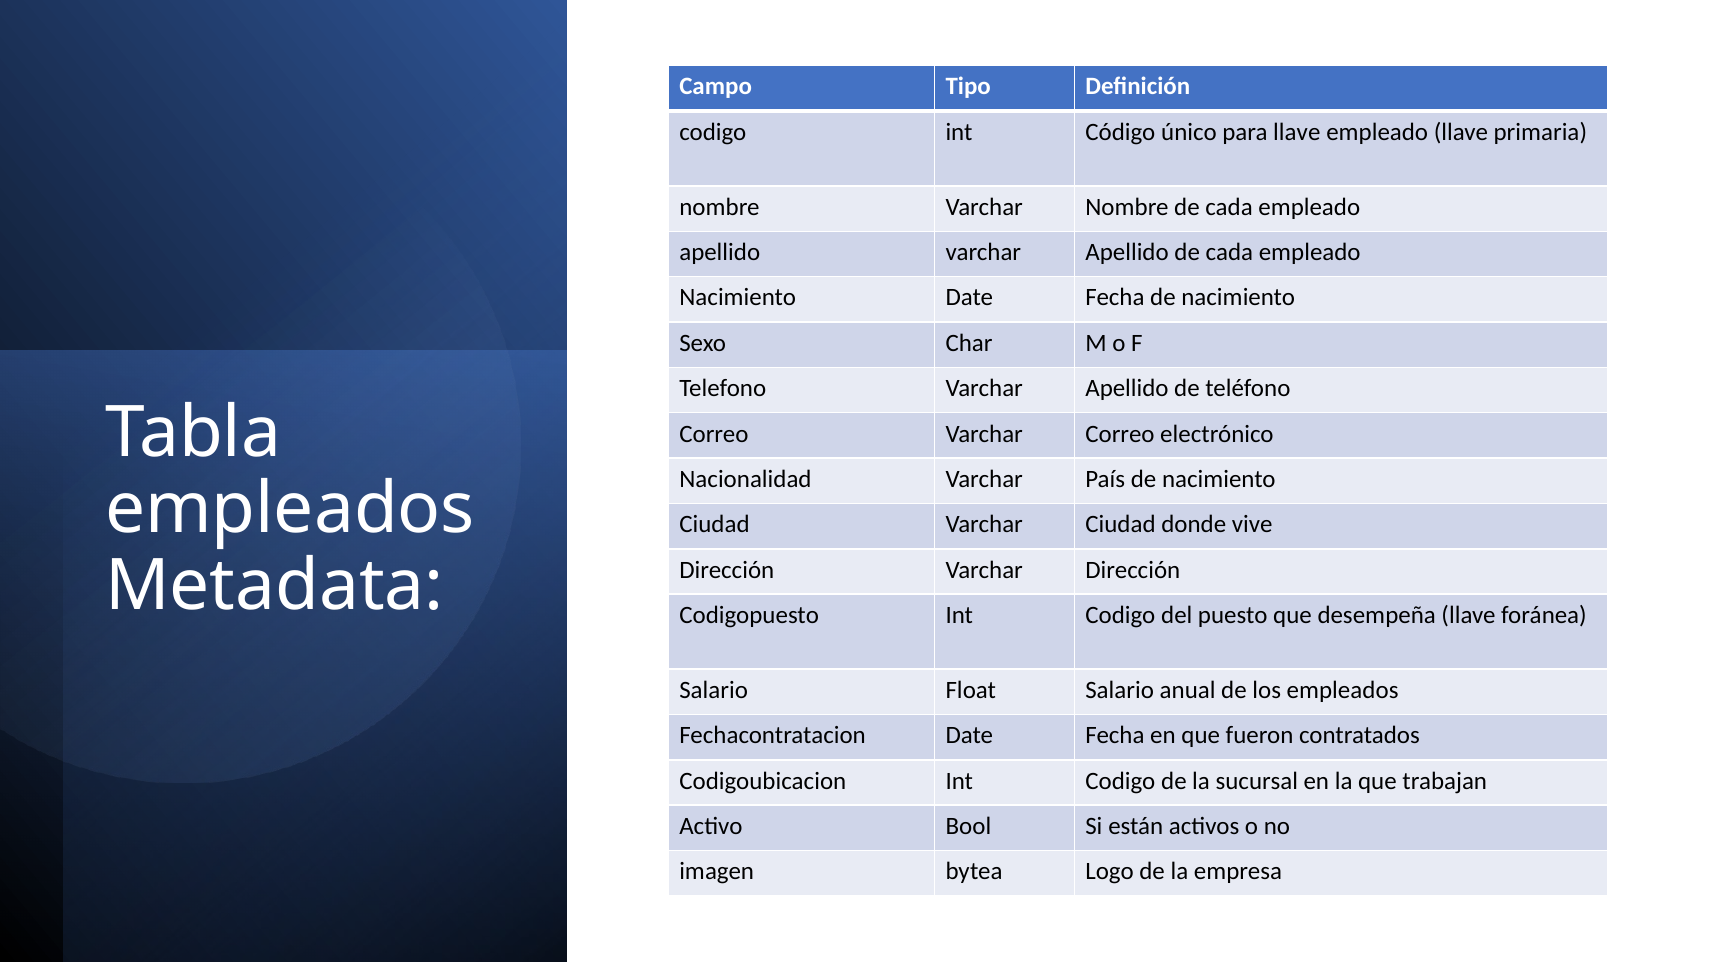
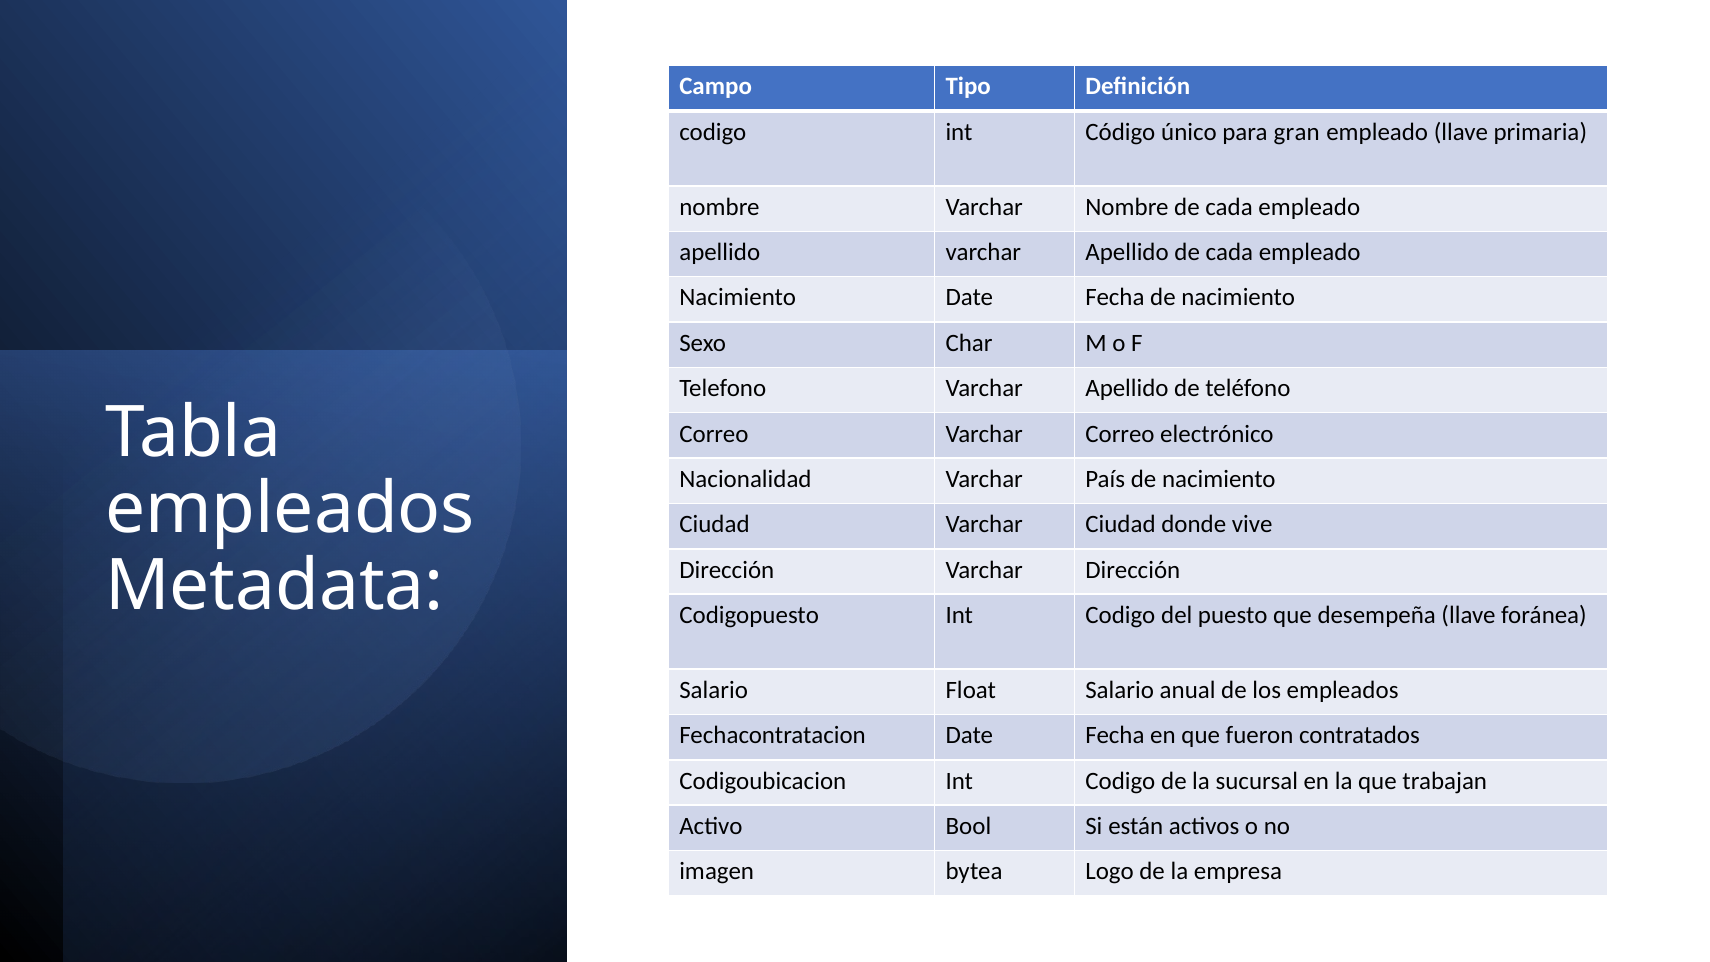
para llave: llave -> gran
